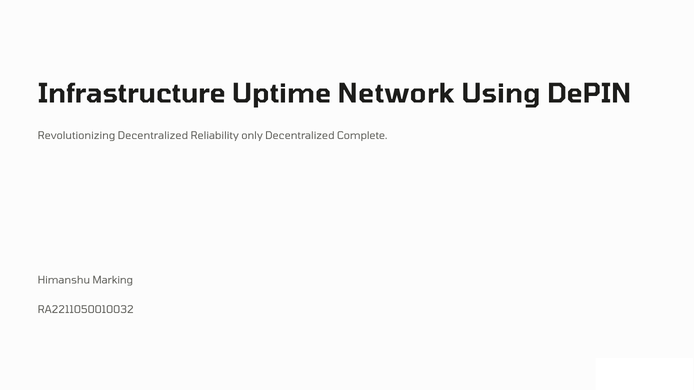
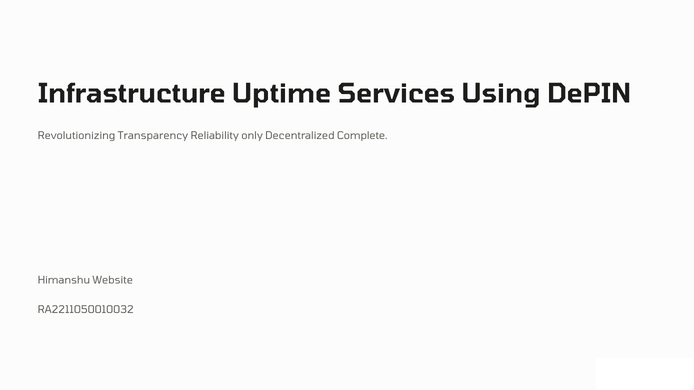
Network: Network -> Services
Revolutionizing Decentralized: Decentralized -> Transparency
Marking: Marking -> Website
